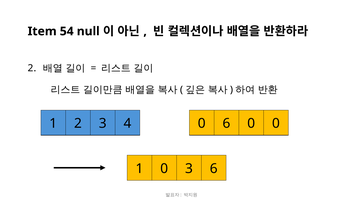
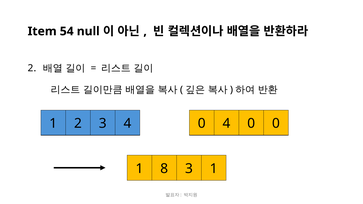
0 6: 6 -> 4
1 0: 0 -> 8
3 6: 6 -> 1
